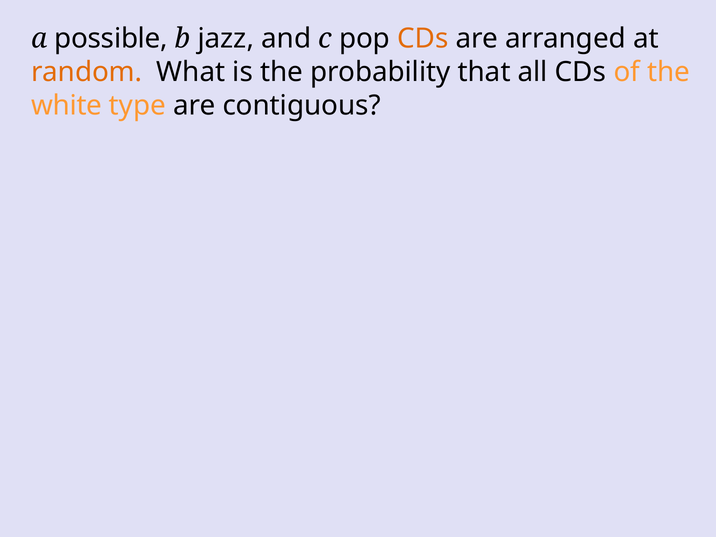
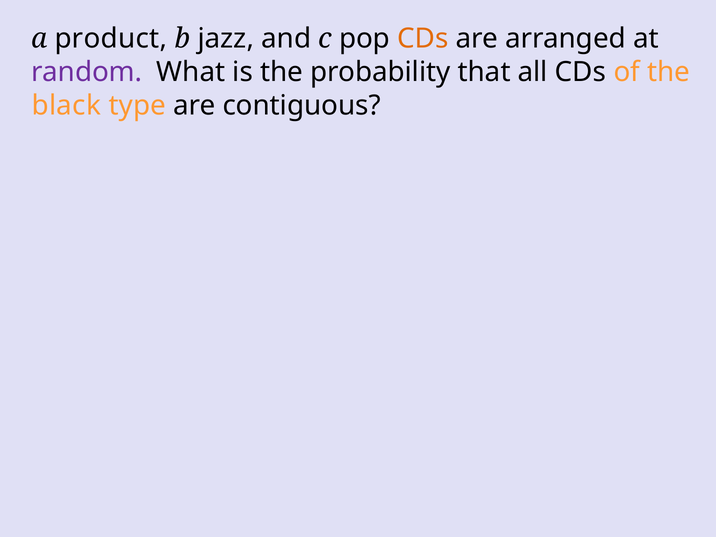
possible: possible -> product
random colour: orange -> purple
white: white -> black
